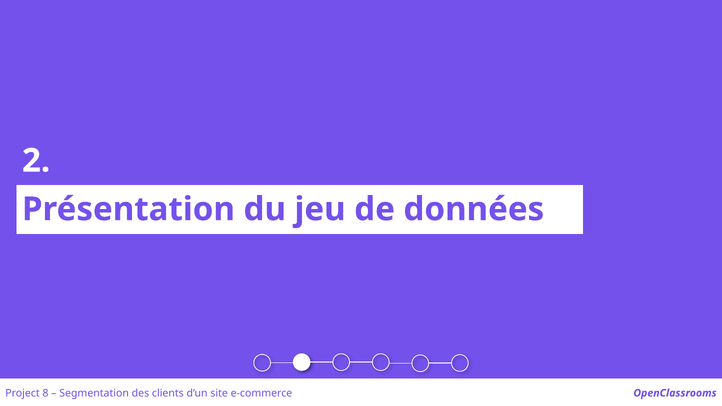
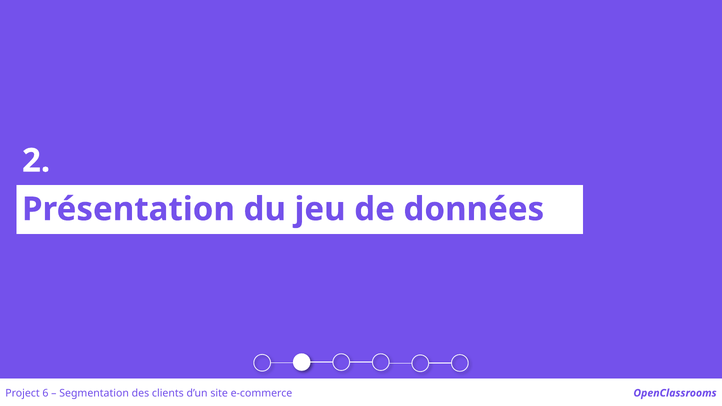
8: 8 -> 6
